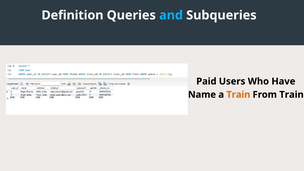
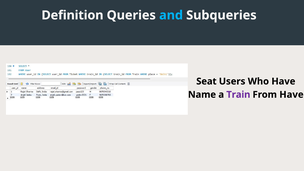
Paid: Paid -> Seat
Train at (238, 95) colour: orange -> purple
From Train: Train -> Have
